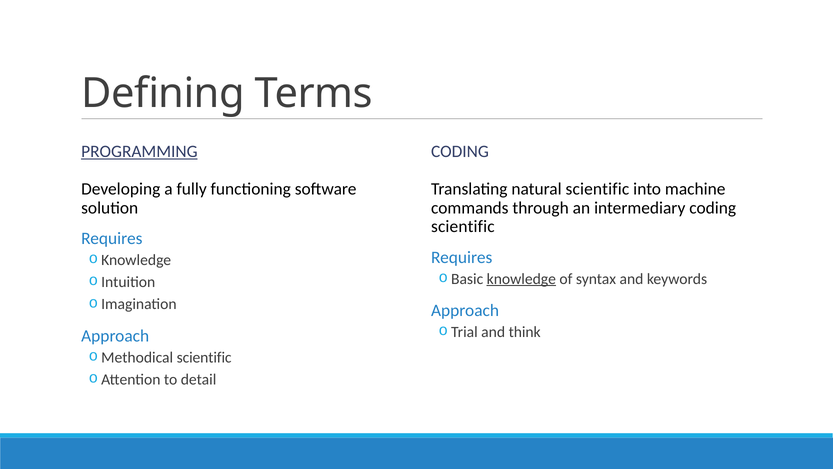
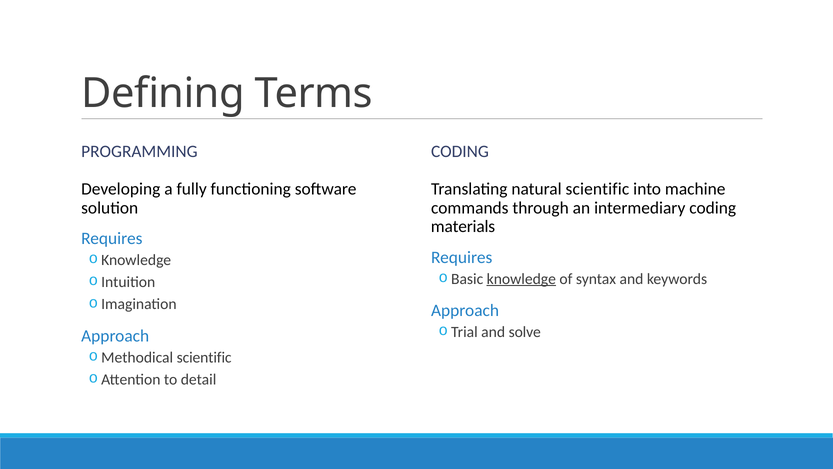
PROGRAMMING underline: present -> none
scientific at (463, 226): scientific -> materials
think: think -> solve
